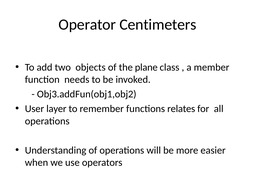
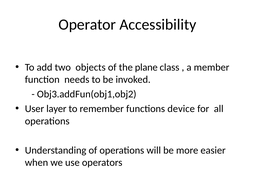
Centimeters: Centimeters -> Accessibility
relates: relates -> device
